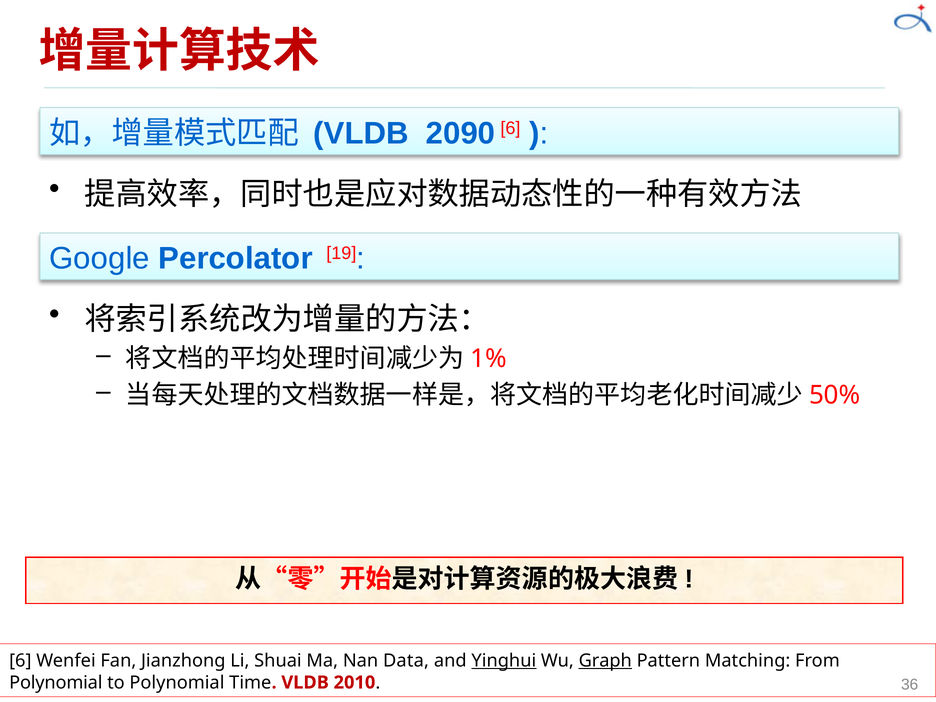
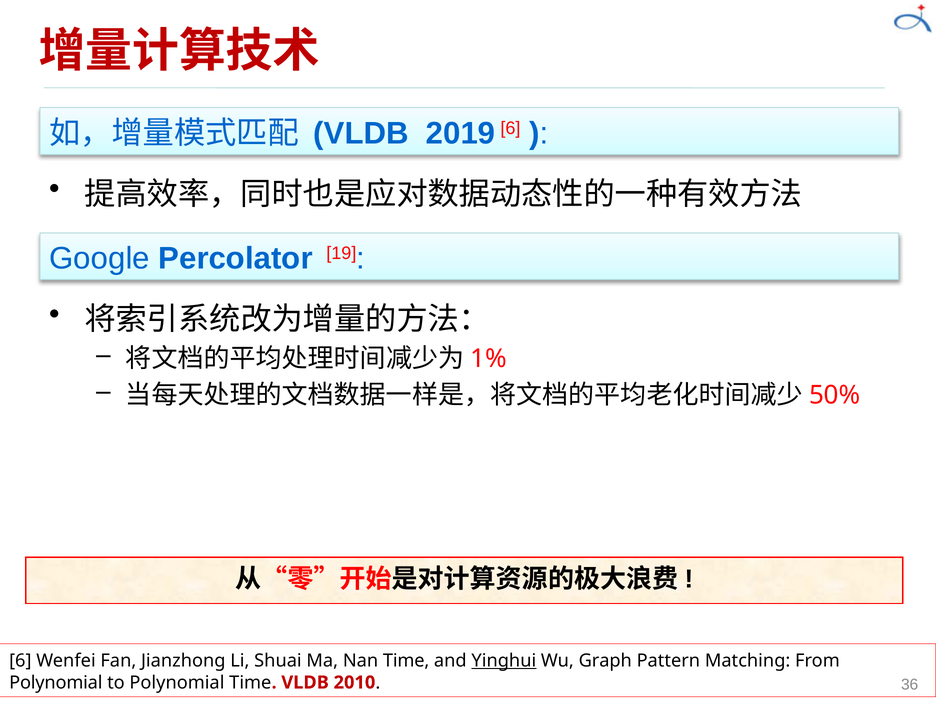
2090: 2090 -> 2019
Nan Data: Data -> Time
Graph underline: present -> none
